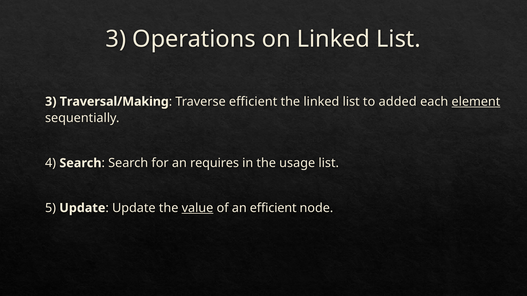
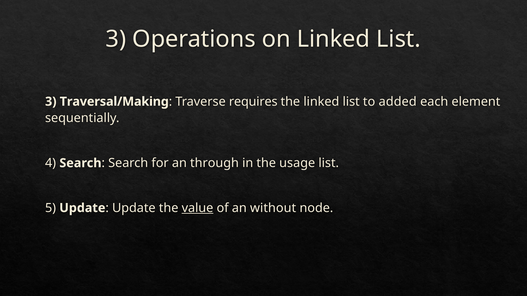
Traverse efficient: efficient -> requires
element underline: present -> none
requires: requires -> through
an efficient: efficient -> without
